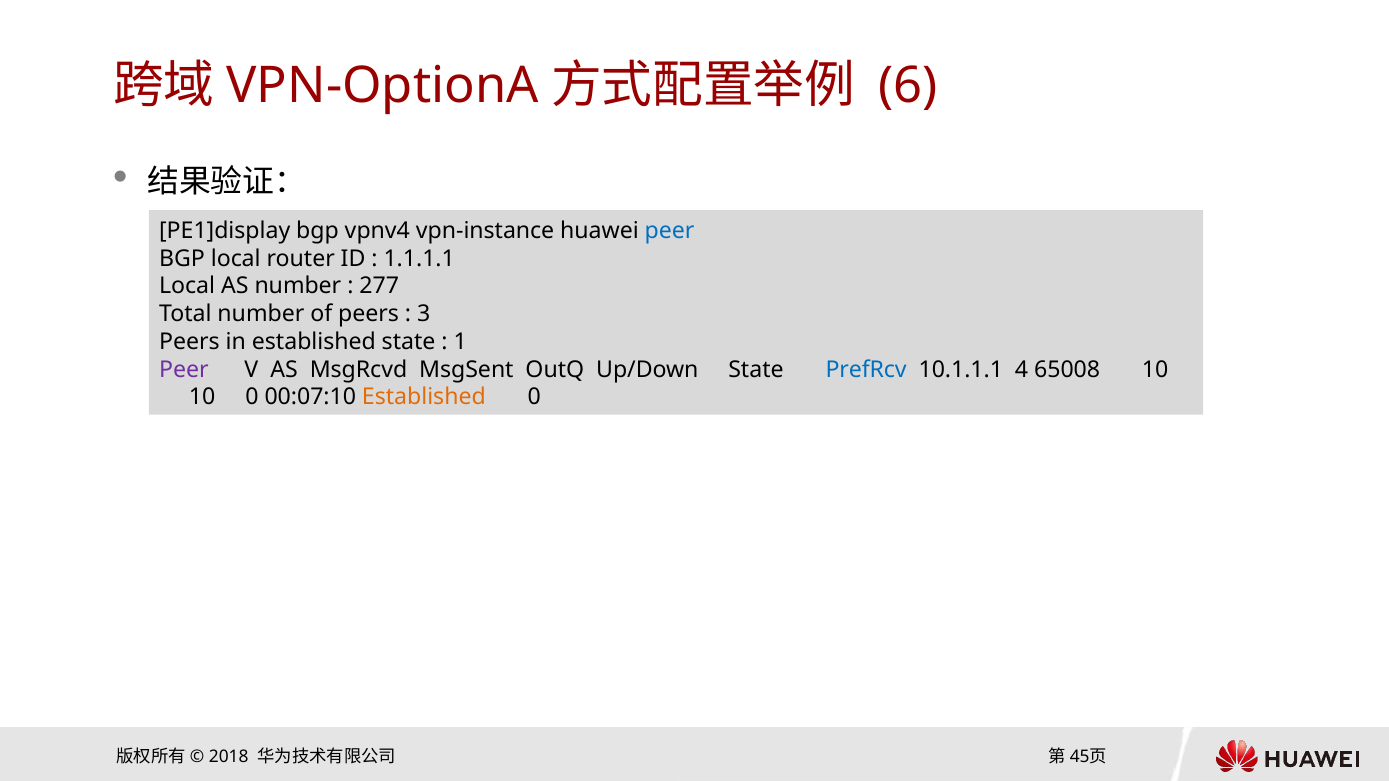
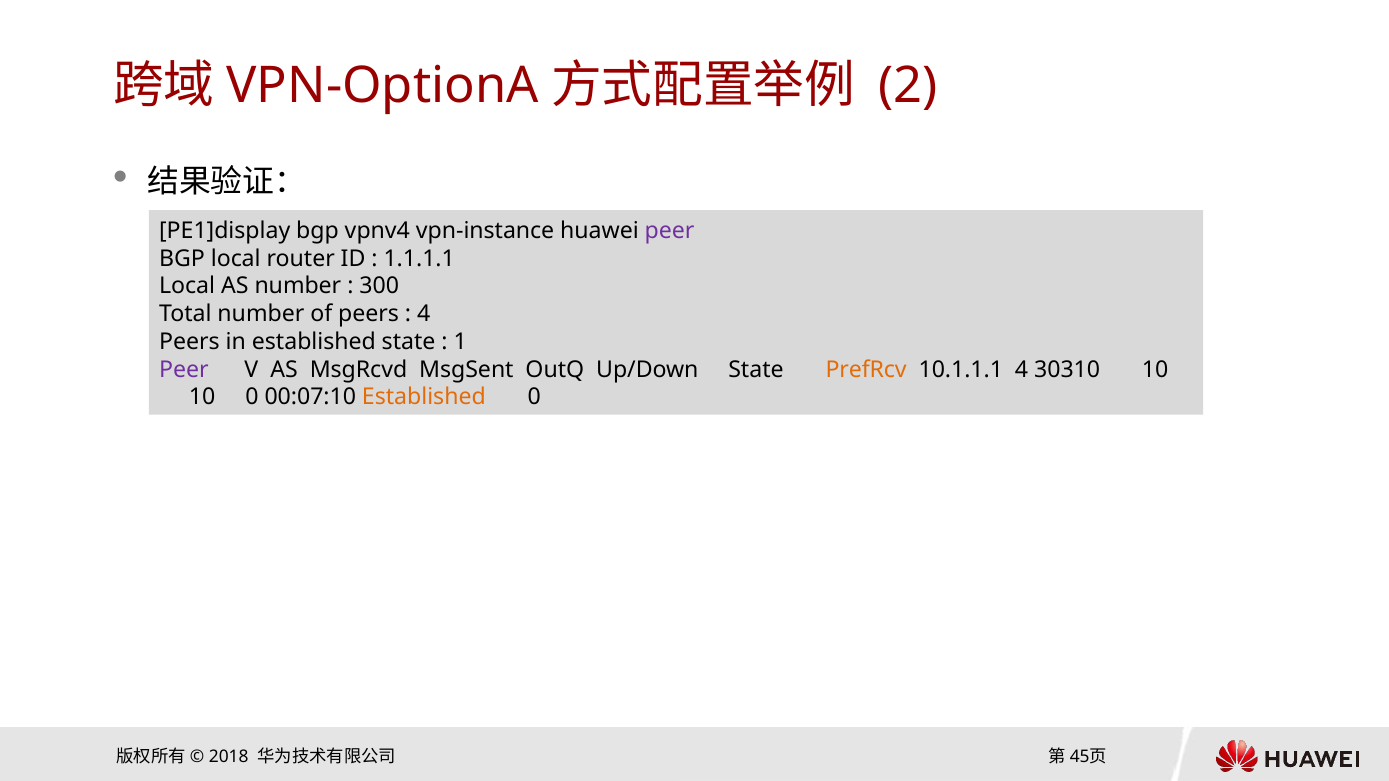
6: 6 -> 2
peer at (670, 231) colour: blue -> purple
277: 277 -> 300
3 at (424, 314): 3 -> 4
PrefRcv colour: blue -> orange
65008: 65008 -> 30310
